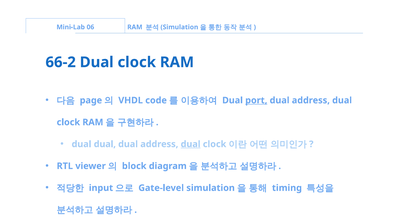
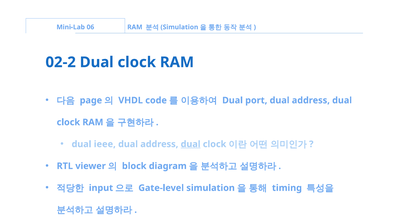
66-2: 66-2 -> 02-2
port underline: present -> none
dual at (105, 144): dual -> ieee
